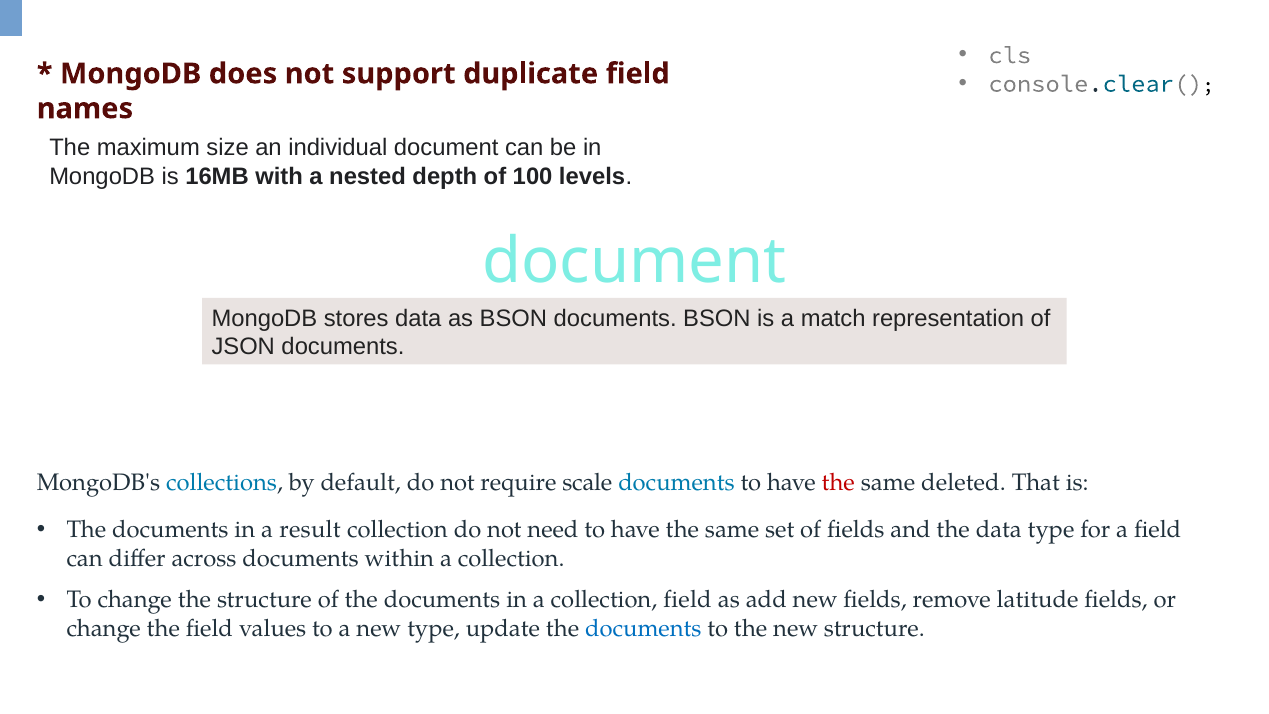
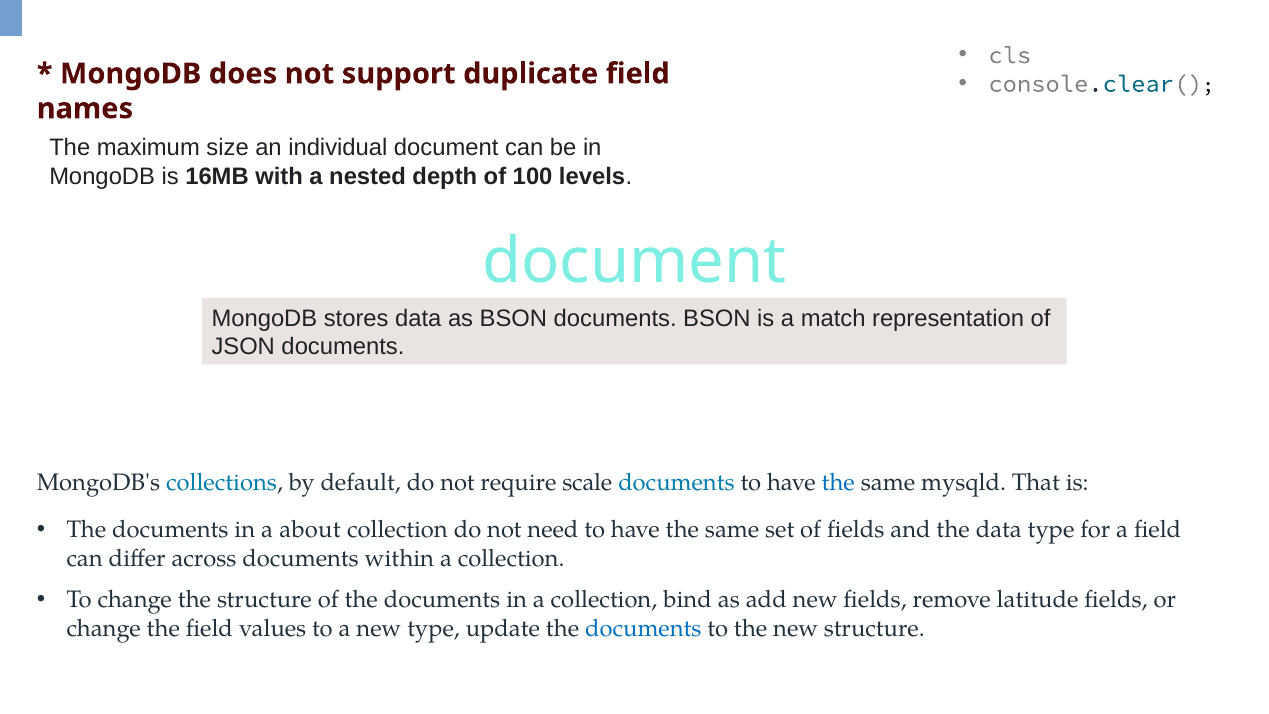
the at (838, 482) colour: red -> blue
deleted: deleted -> mysqld
result: result -> about
collection field: field -> bind
